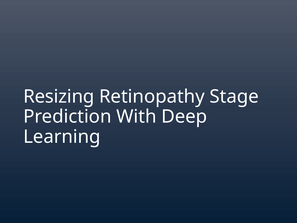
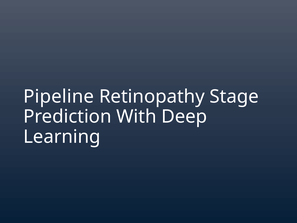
Resizing: Resizing -> Pipeline
